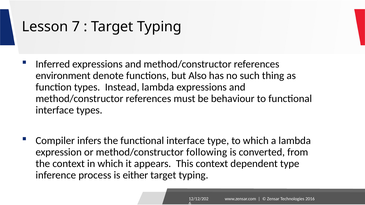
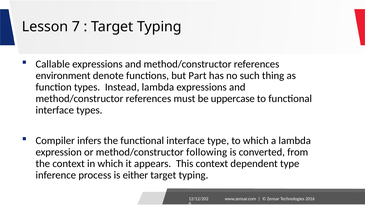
Inferred: Inferred -> Callable
Also: Also -> Part
behaviour: behaviour -> uppercase
